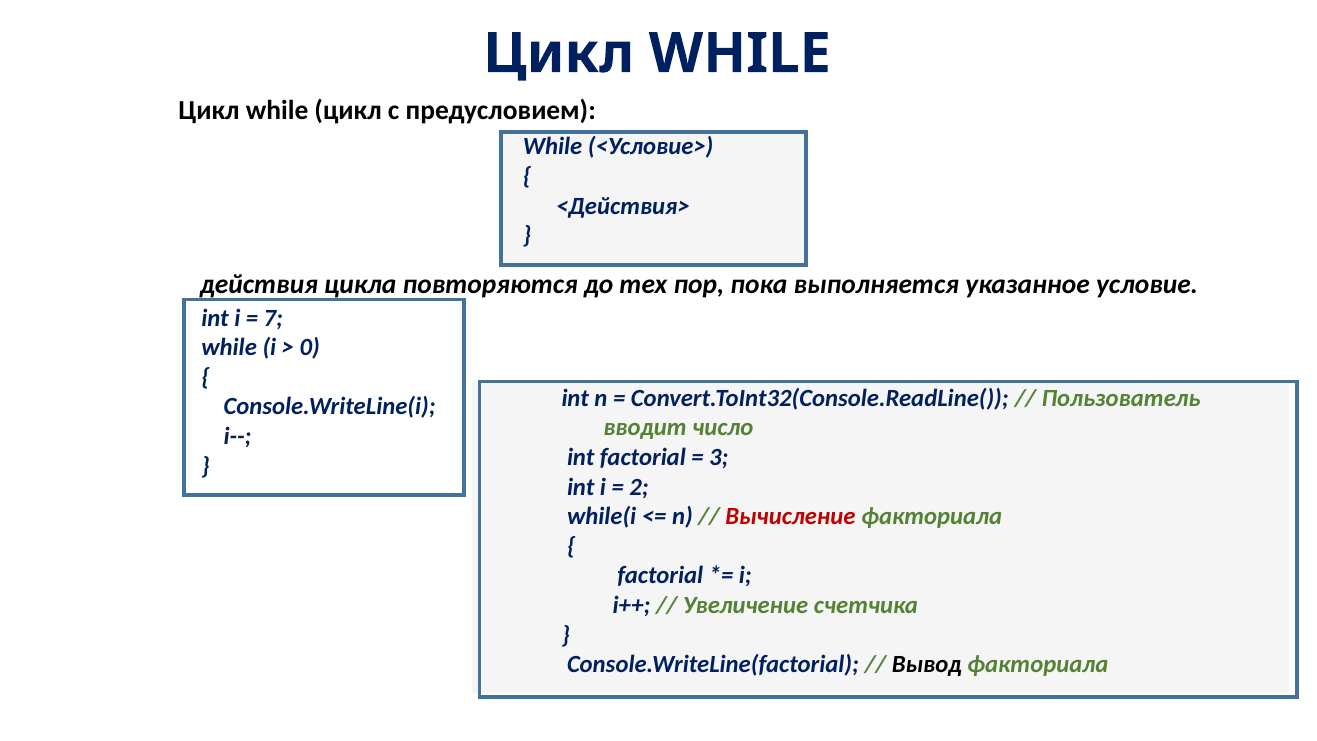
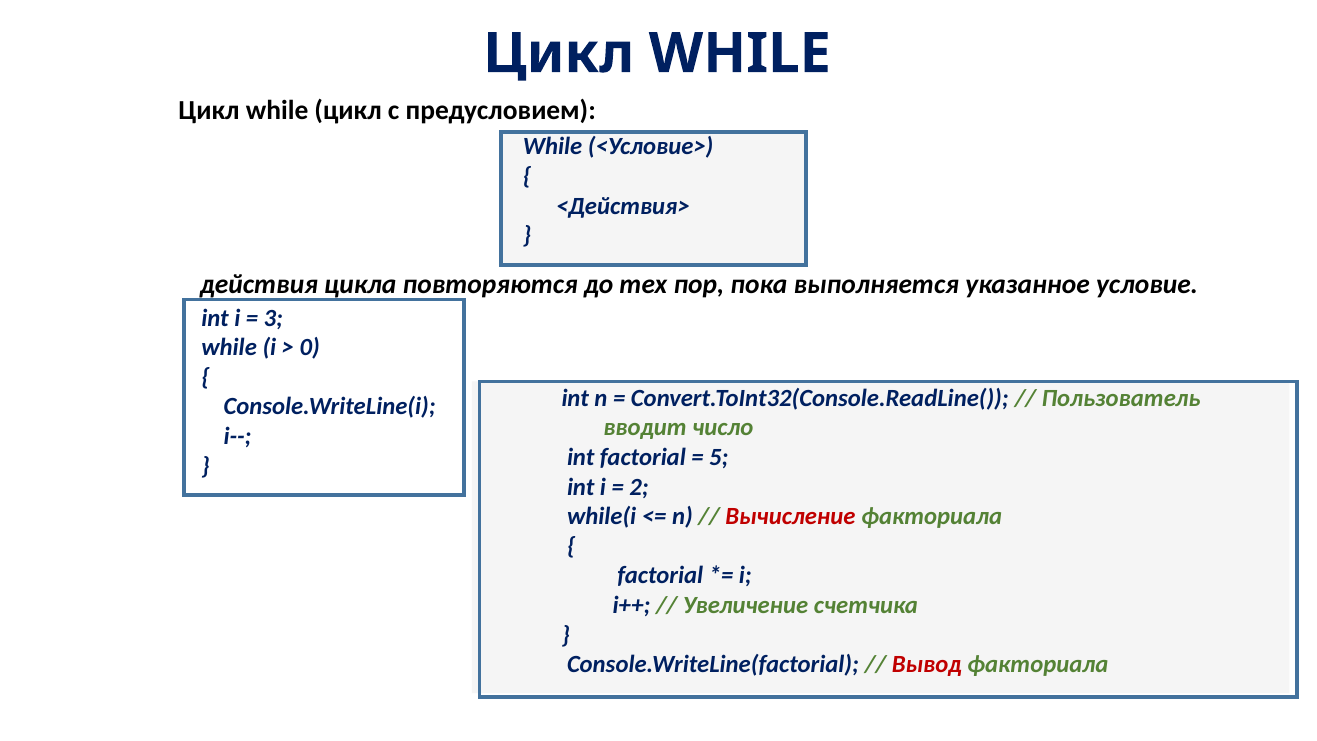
7: 7 -> 3
3: 3 -> 5
Вывод colour: black -> red
